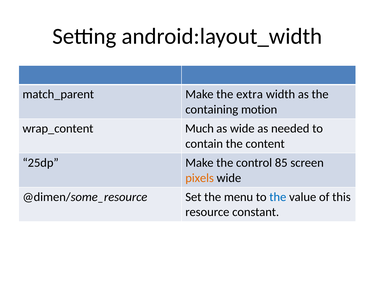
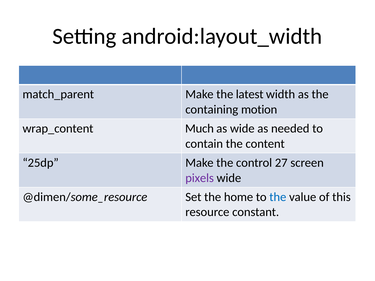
extra: extra -> latest
85: 85 -> 27
pixels colour: orange -> purple
menu: menu -> home
